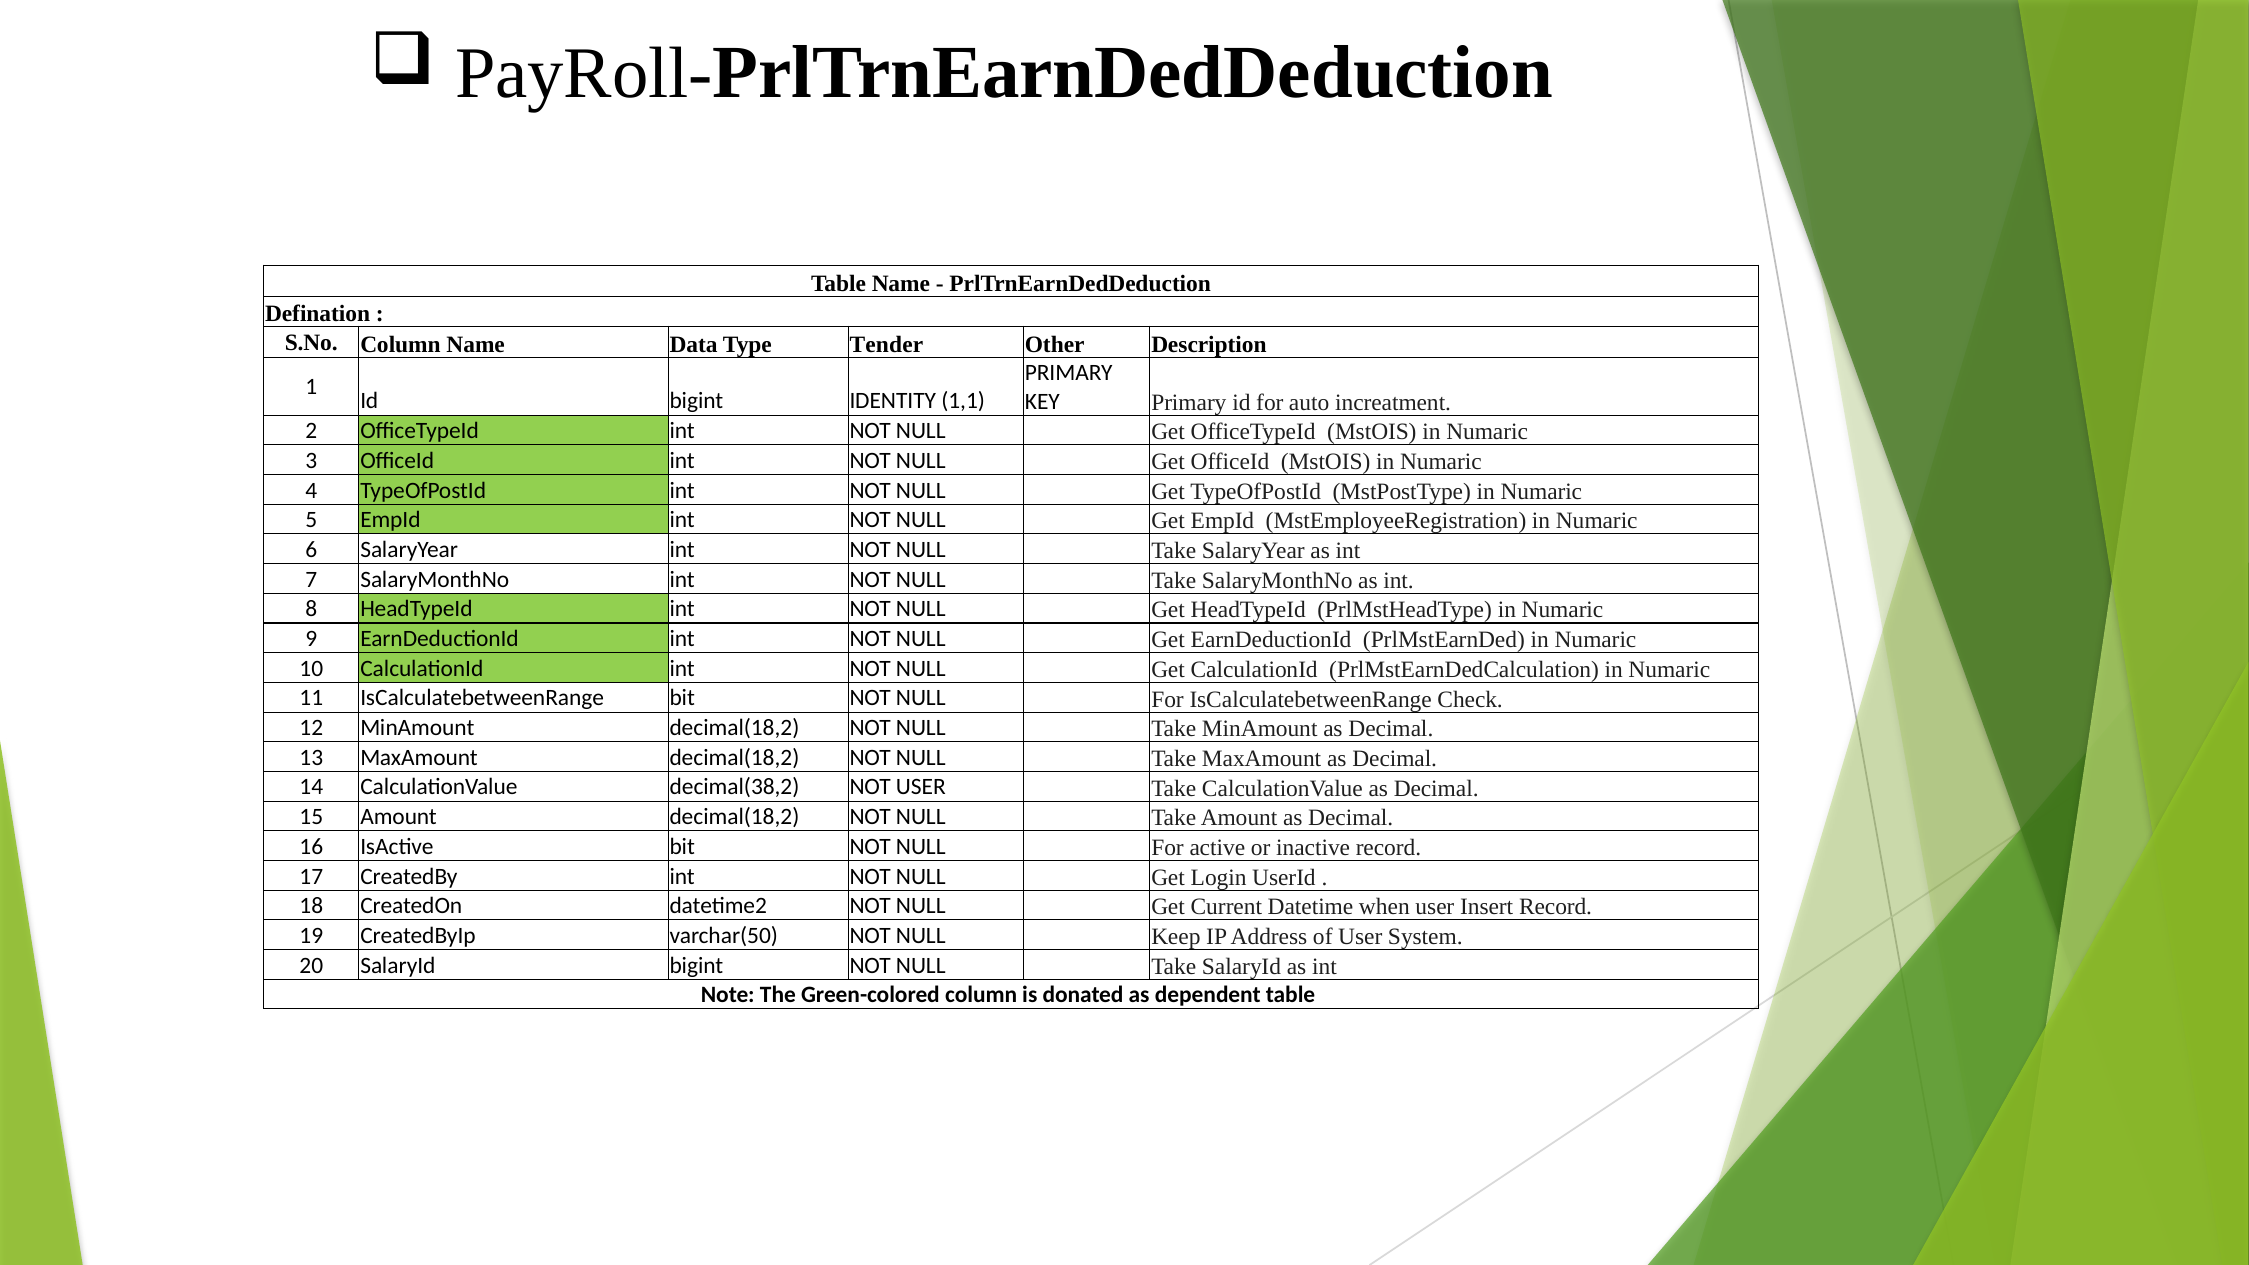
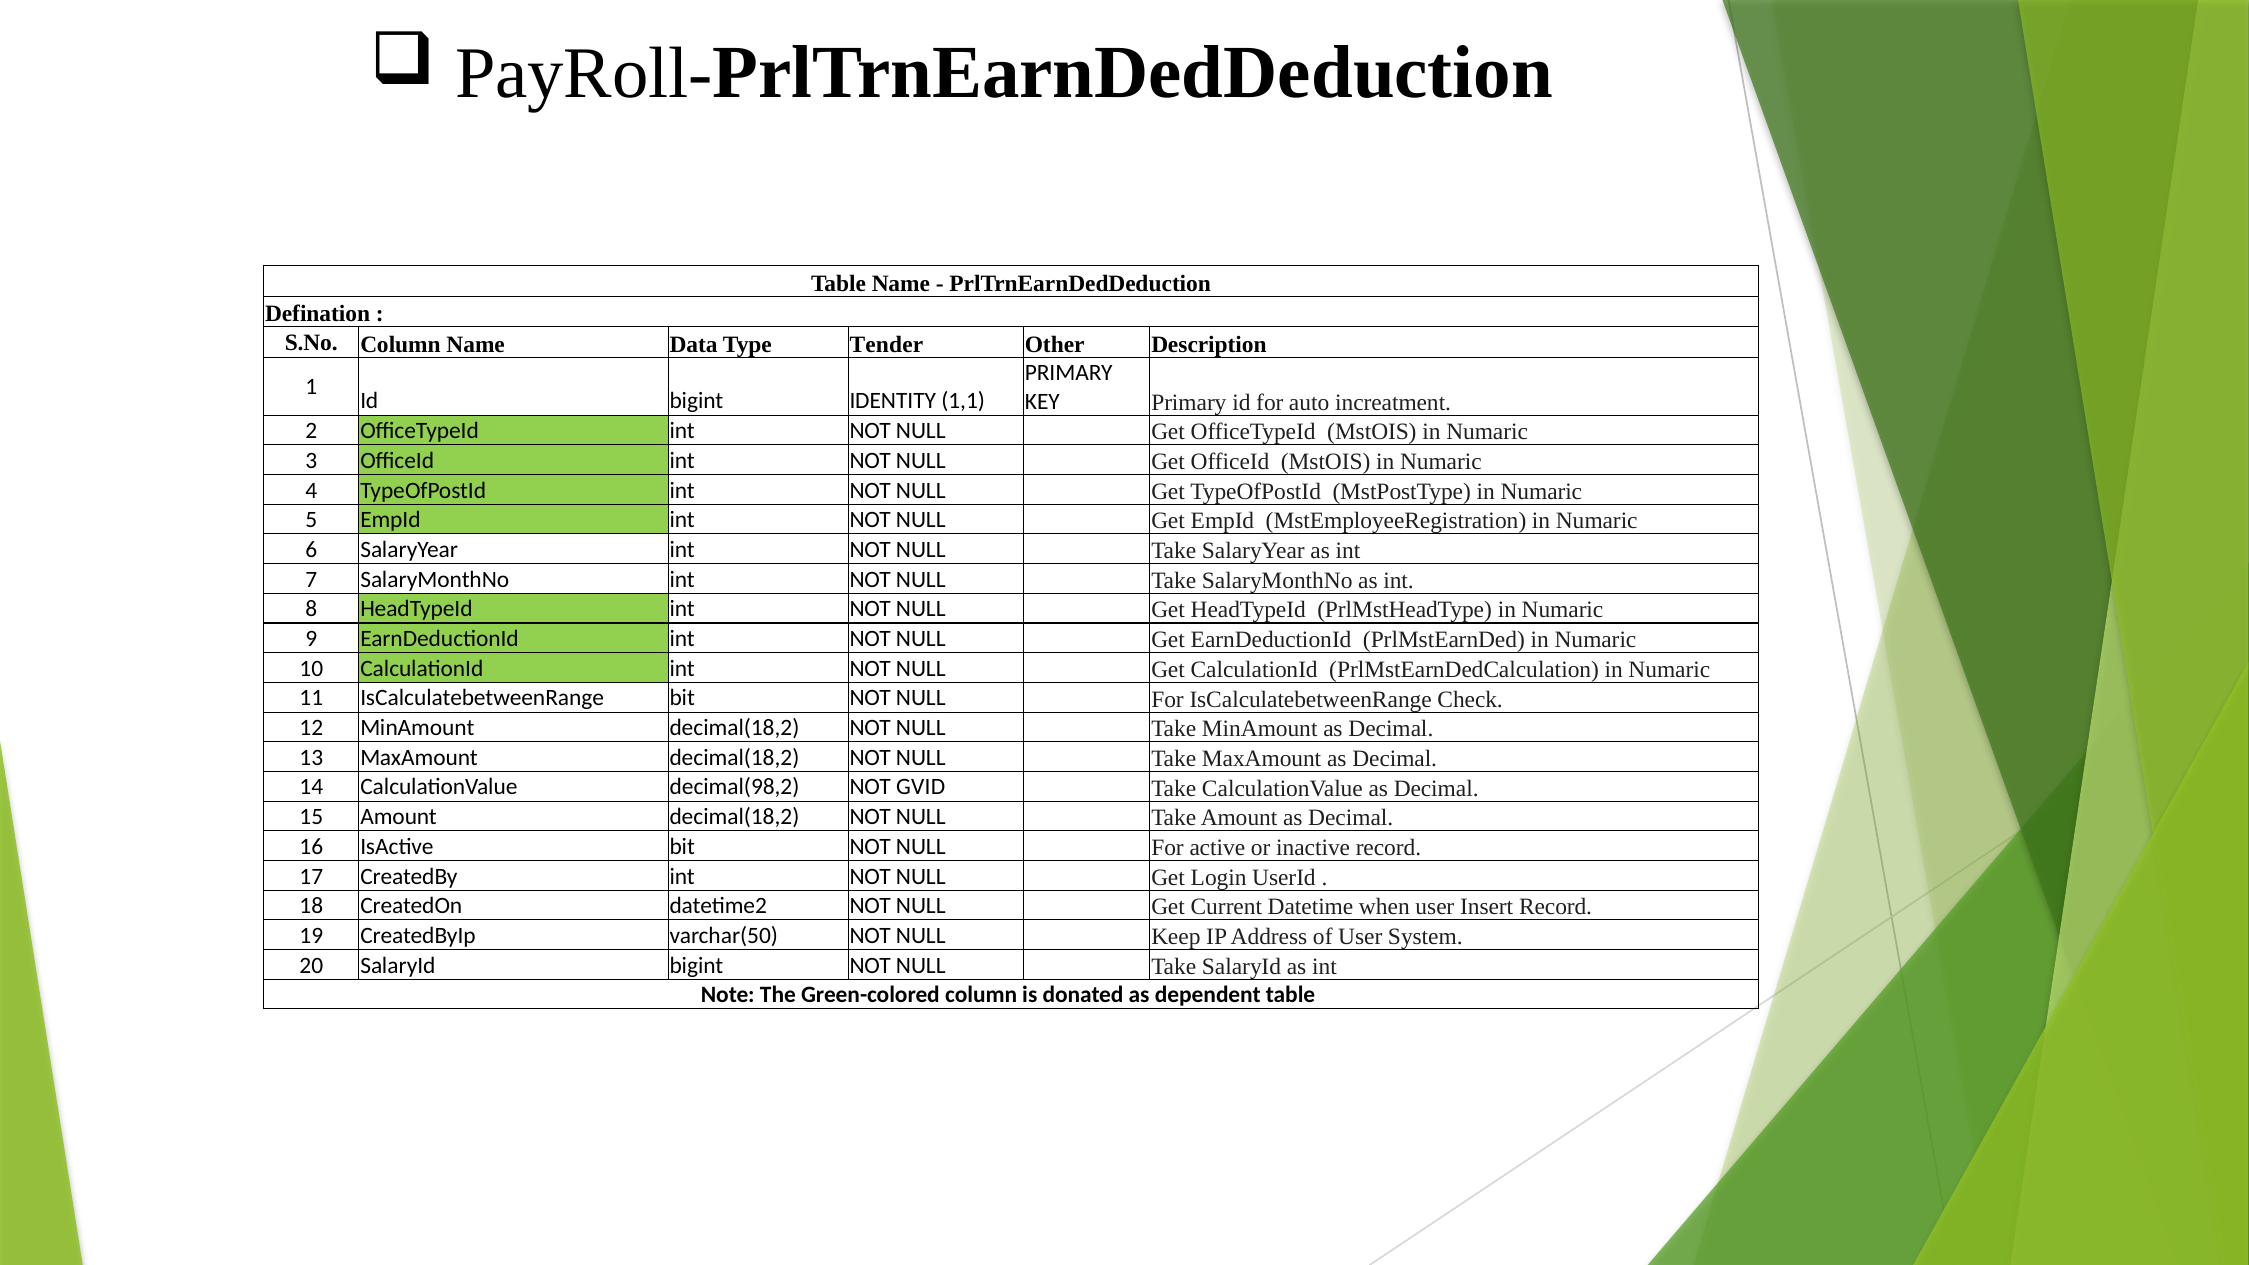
decimal(38,2: decimal(38,2 -> decimal(98,2
NOT USER: USER -> GVID
